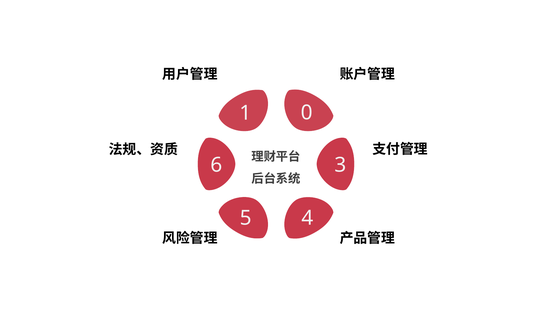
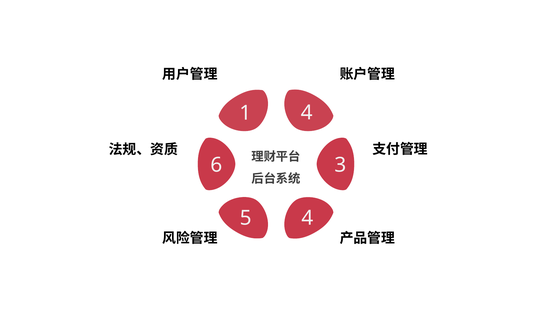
1 0: 0 -> 4
